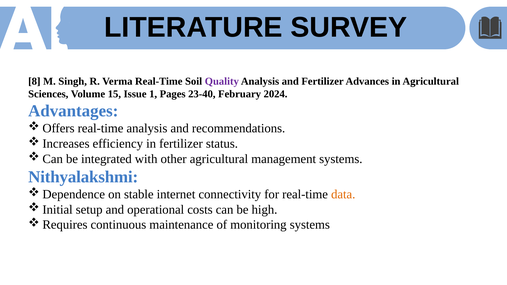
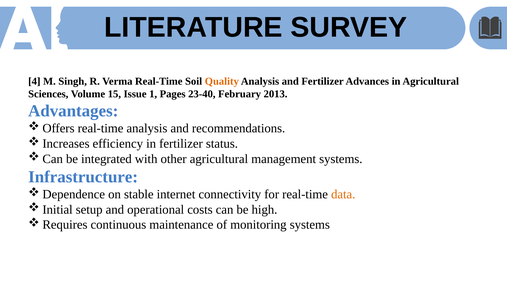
8: 8 -> 4
Quality colour: purple -> orange
2024: 2024 -> 2013
Nithyalakshmi: Nithyalakshmi -> Infrastructure
